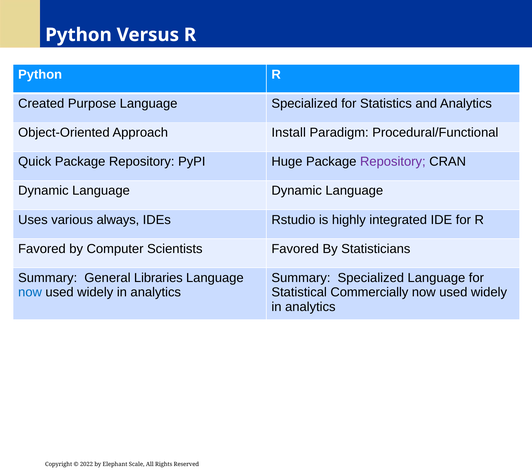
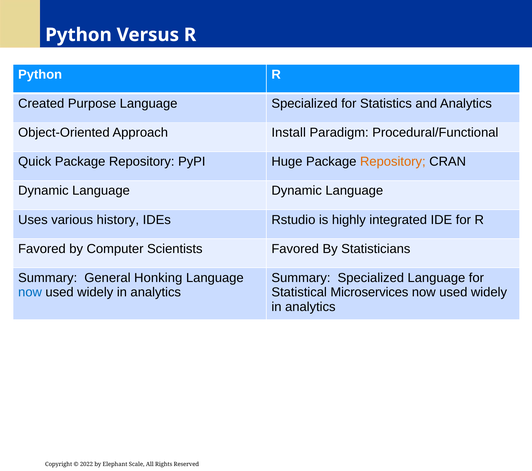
Repository at (393, 162) colour: purple -> orange
always: always -> history
Libraries: Libraries -> Honking
Commercially: Commercially -> Microservices
